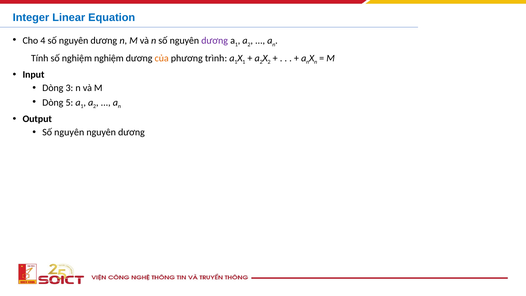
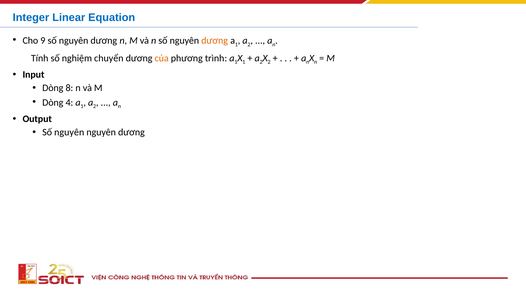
4: 4 -> 9
dương at (215, 41) colour: purple -> orange
nghiệm nghiệm: nghiệm -> chuyển
3: 3 -> 8
5: 5 -> 4
